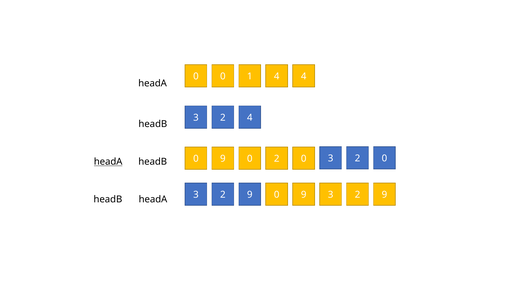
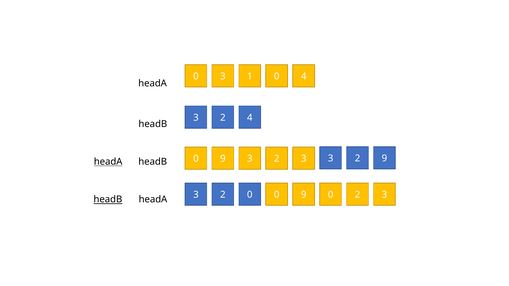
0 0: 0 -> 3
1 4: 4 -> 0
3 2 0: 0 -> 9
0 9 0: 0 -> 3
0 at (304, 159): 0 -> 3
9 at (250, 195): 9 -> 0
9 3: 3 -> 0
9 at (384, 195): 9 -> 3
headB at (108, 200) underline: none -> present
